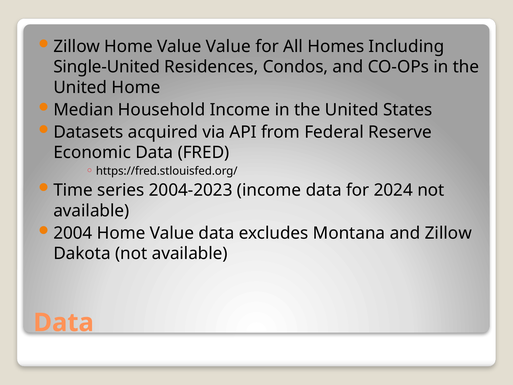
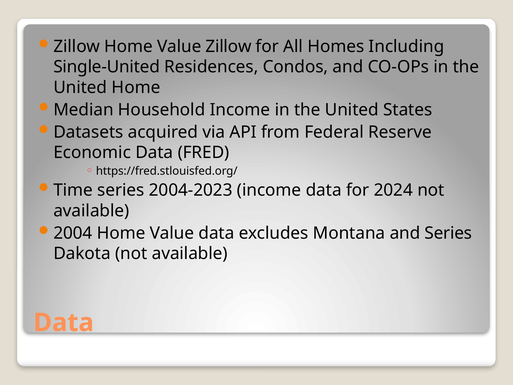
Value Value: Value -> Zillow
and Zillow: Zillow -> Series
